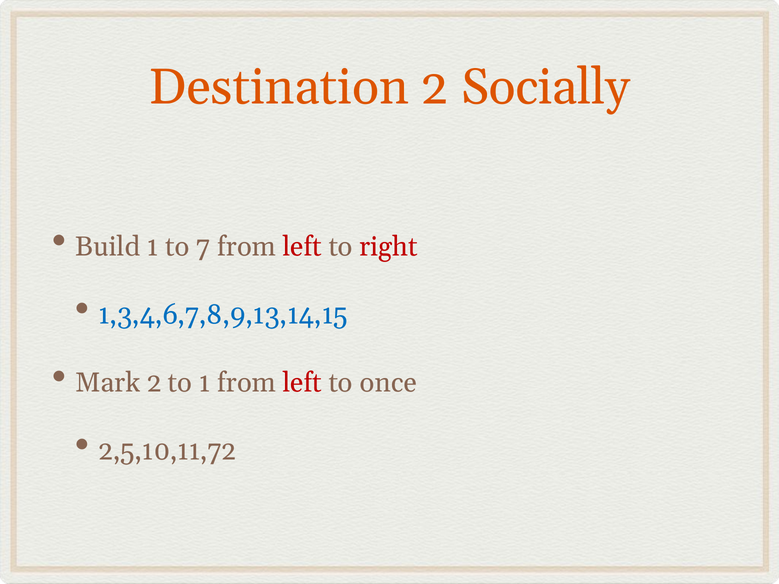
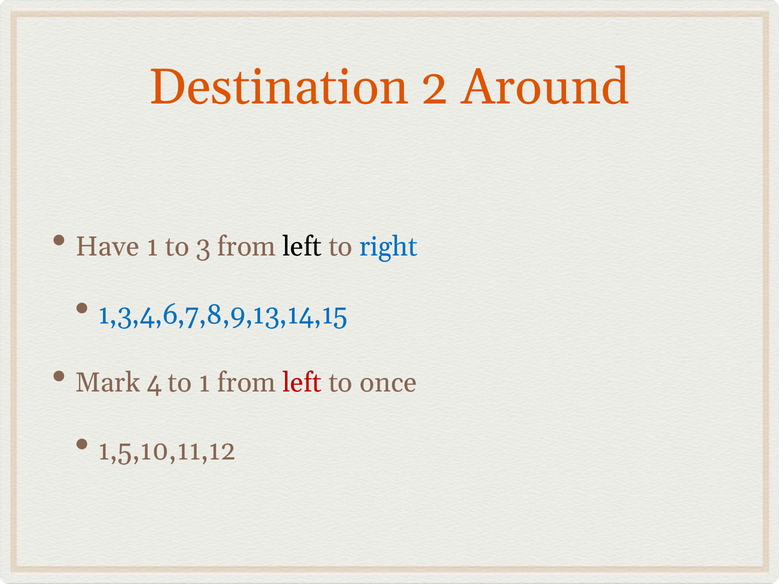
Socially: Socially -> Around
Build: Build -> Have
7: 7 -> 3
left at (302, 247) colour: red -> black
right colour: red -> blue
Mark 2: 2 -> 4
2,5,10,11,72: 2,5,10,11,72 -> 1,5,10,11,12
